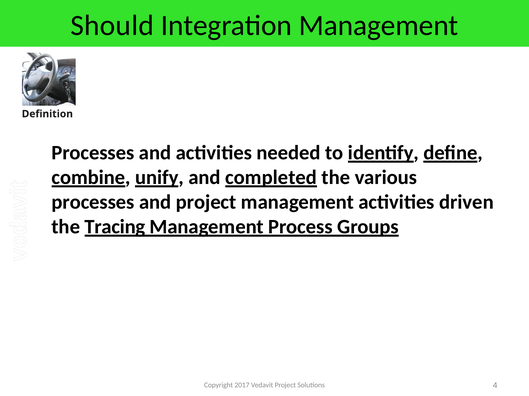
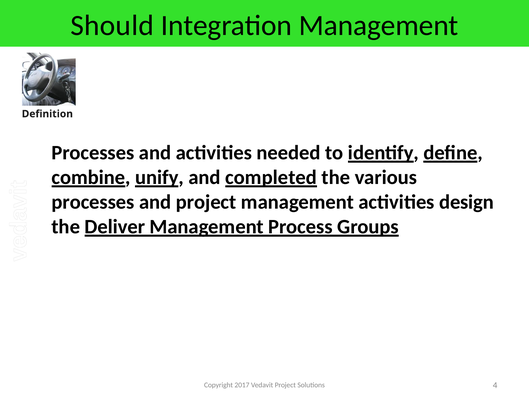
driven: driven -> design
Tracing: Tracing -> Deliver
